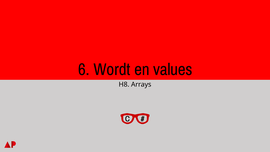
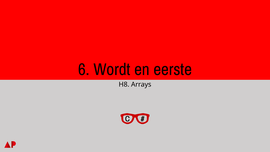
values: values -> eerste
